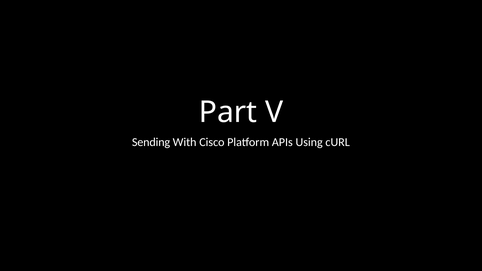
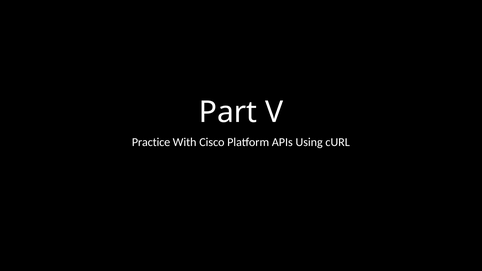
Sending: Sending -> Practice
